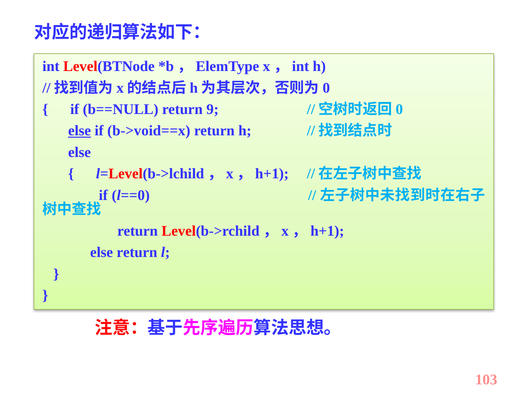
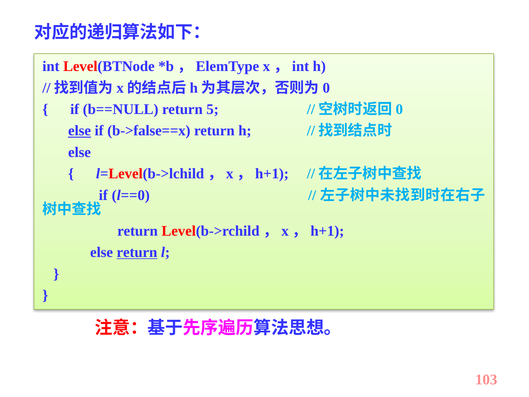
9: 9 -> 5
b->void==x: b->void==x -> b->false==x
return at (137, 252) underline: none -> present
